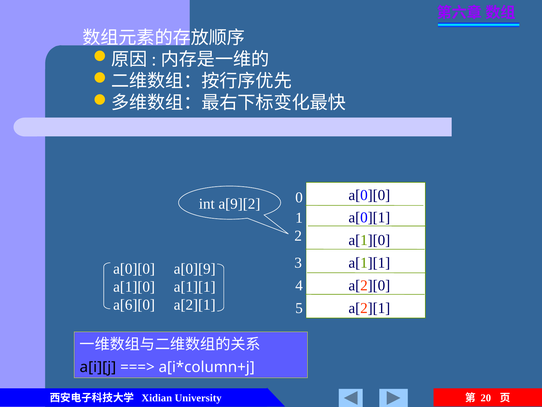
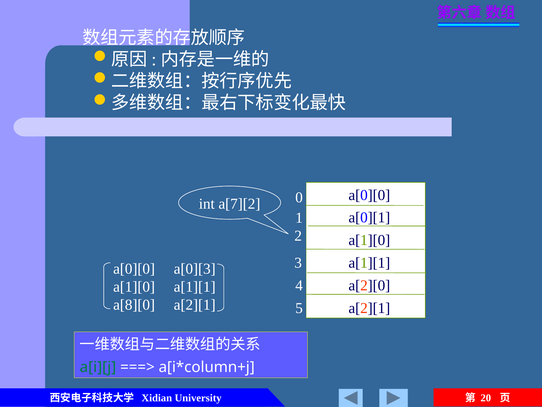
a[9][2: a[9][2 -> a[7][2
a[0][9: a[0][9 -> a[0][3
a[6][0: a[6][0 -> a[8][0
a[i][j colour: black -> green
